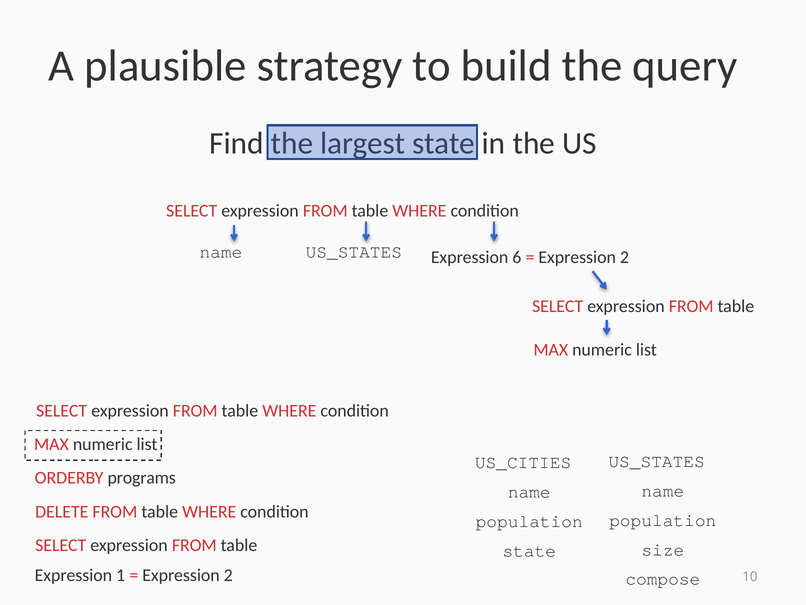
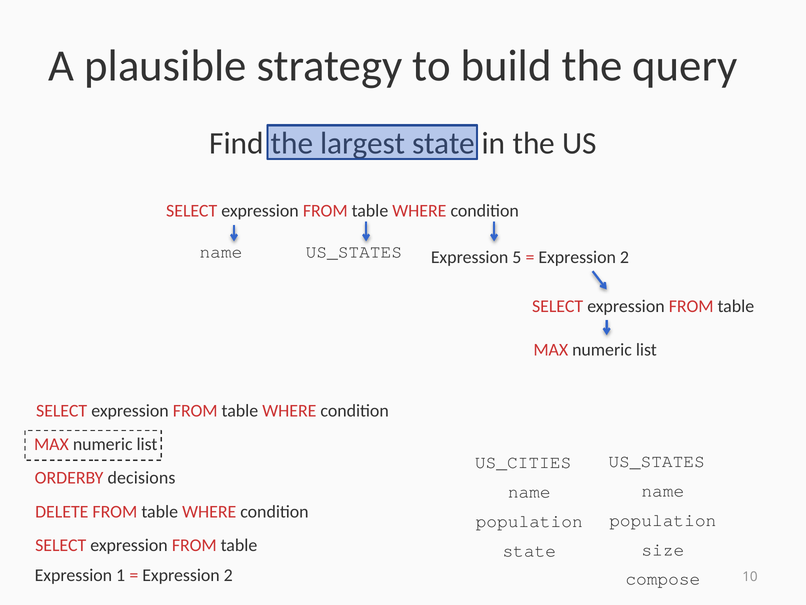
6: 6 -> 5
programs: programs -> decisions
